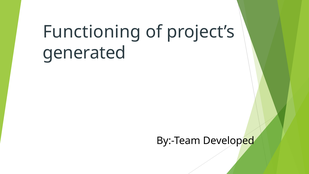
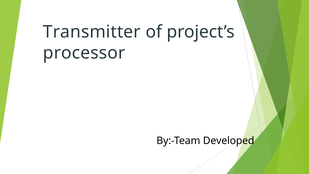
Functioning: Functioning -> Transmitter
generated: generated -> processor
